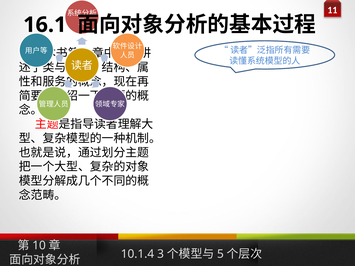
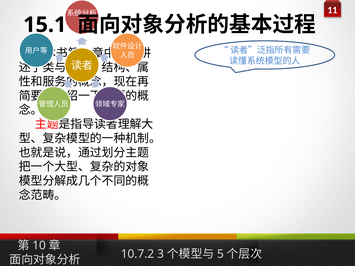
16.1: 16.1 -> 15.1
10.1.4: 10.1.4 -> 10.7.2
